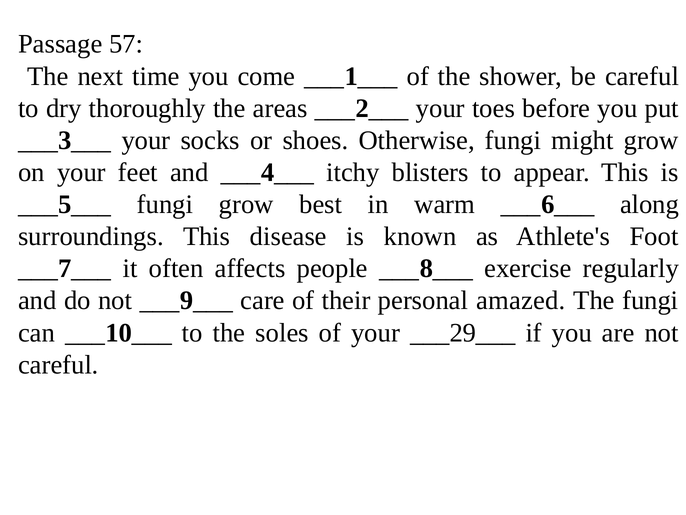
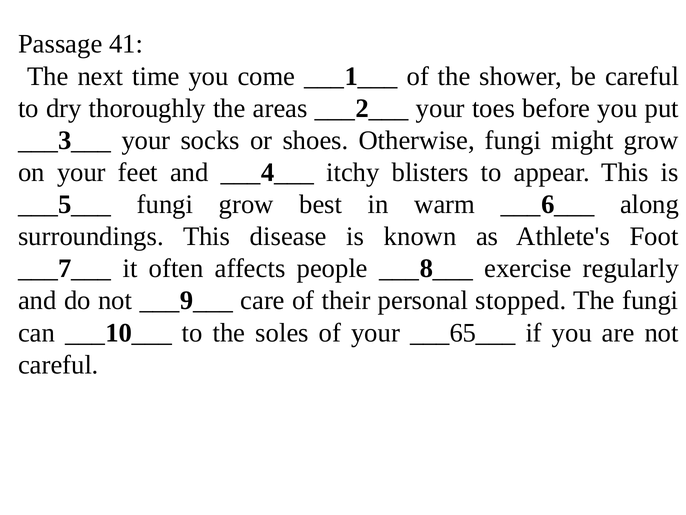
57: 57 -> 41
amazed: amazed -> stopped
___29___: ___29___ -> ___65___
